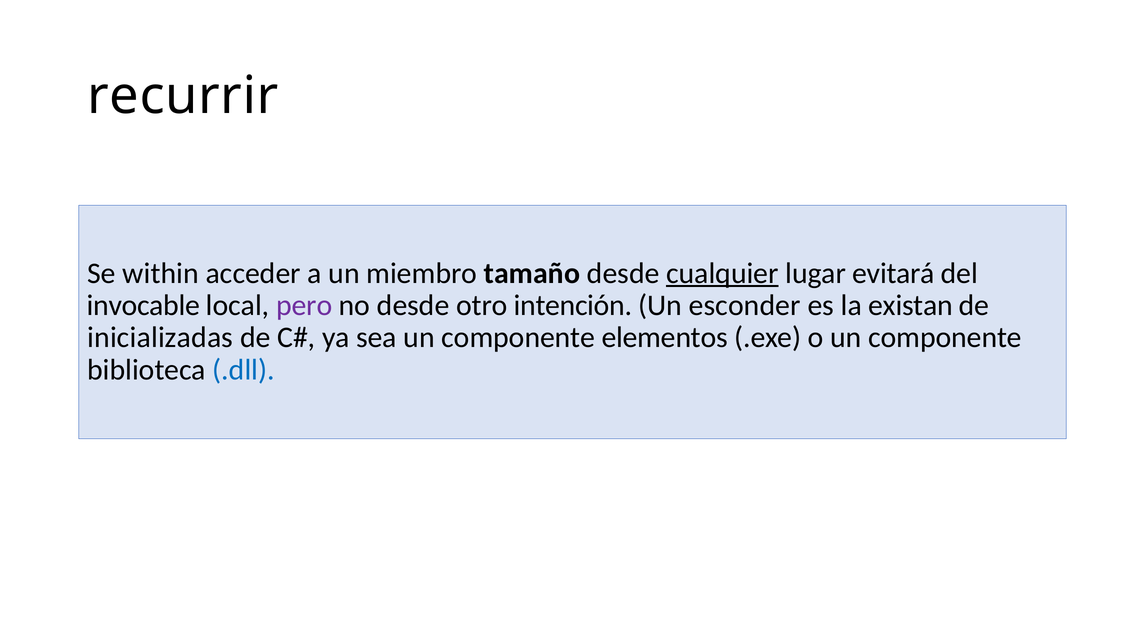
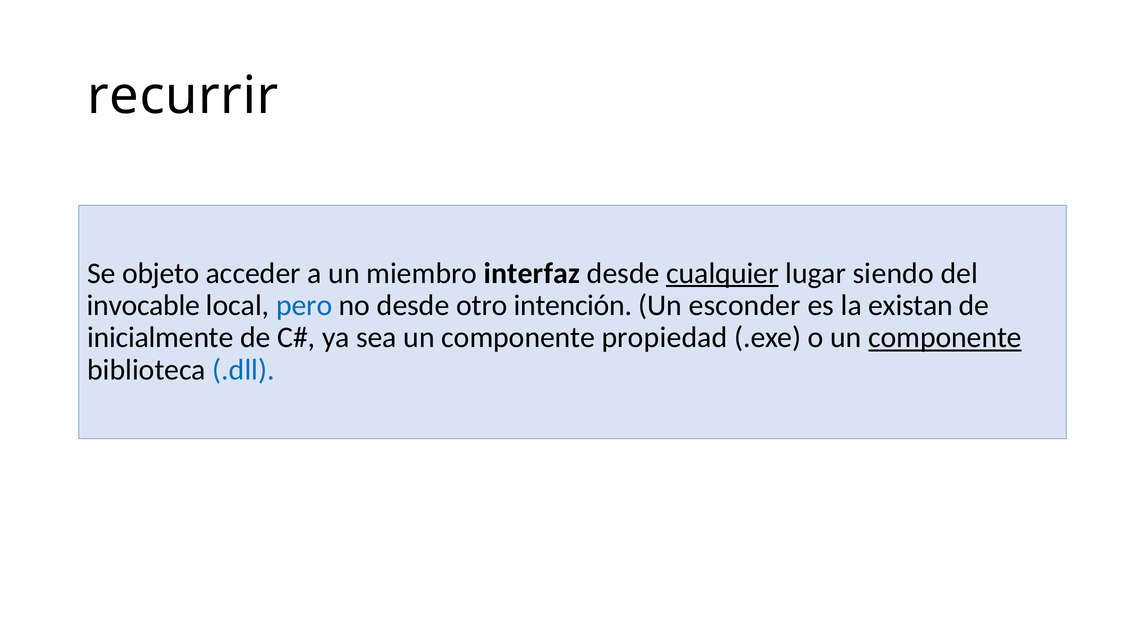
within: within -> objeto
tamaño: tamaño -> interfaz
evitará: evitará -> siendo
pero colour: purple -> blue
inicializadas: inicializadas -> inicialmente
elementos: elementos -> propiedad
componente at (945, 338) underline: none -> present
